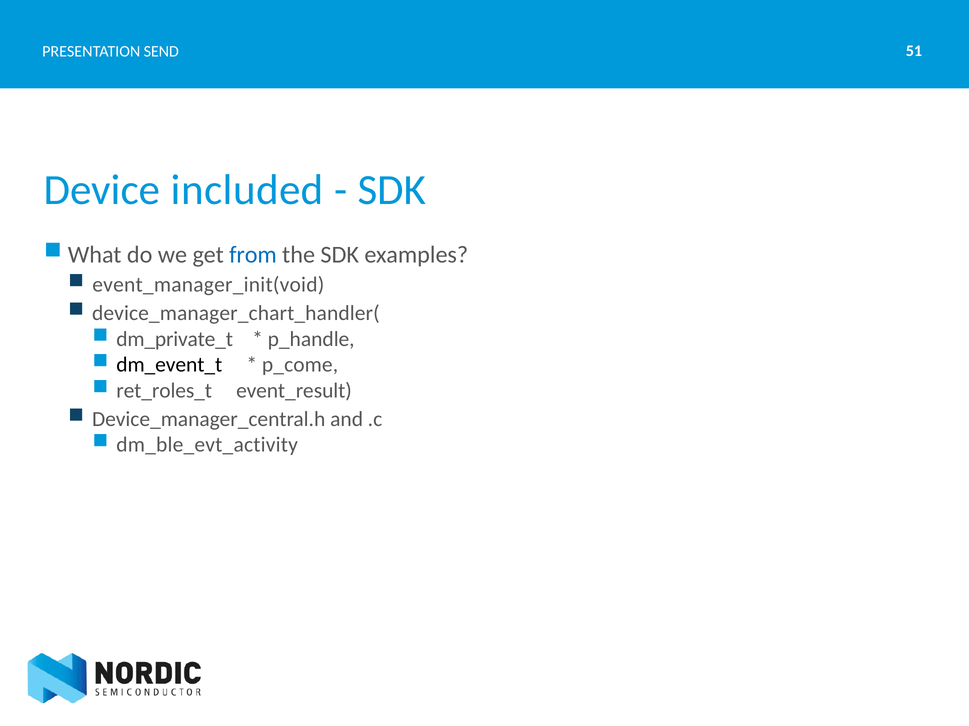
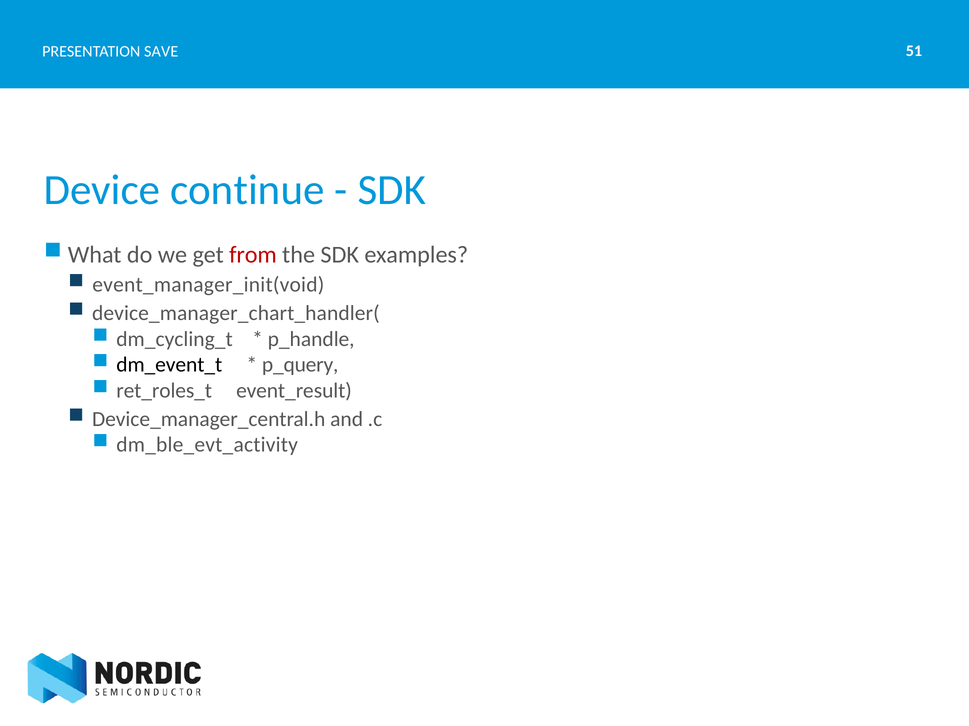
SEND: SEND -> SAVE
included: included -> continue
from colour: blue -> red
dm_private_t: dm_private_t -> dm_cycling_t
p_come: p_come -> p_query
